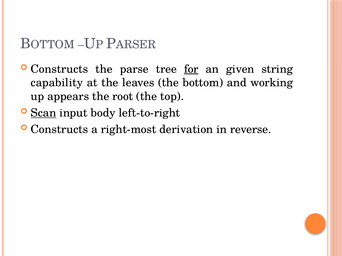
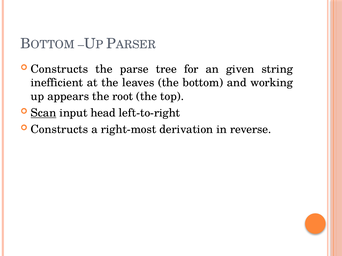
for underline: present -> none
capability: capability -> inefficient
body: body -> head
